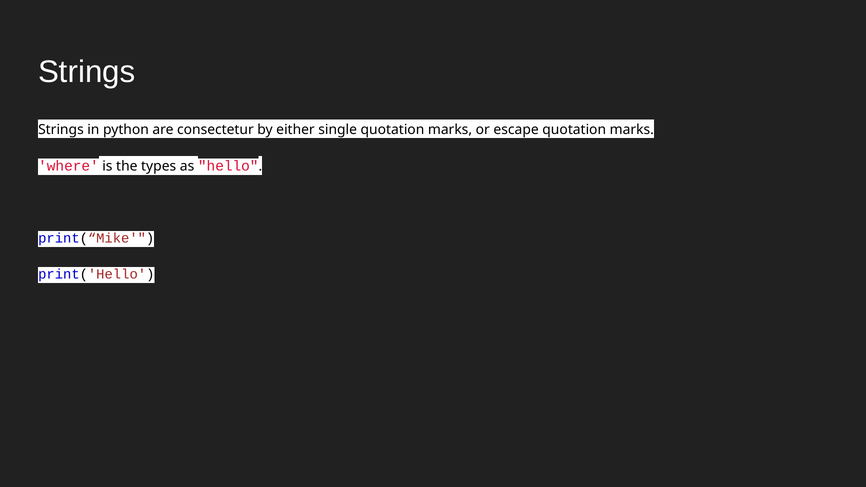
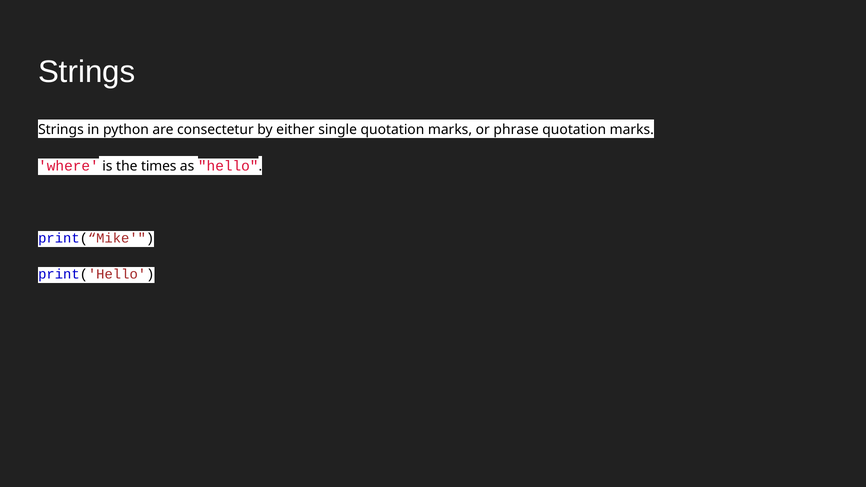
escape: escape -> phrase
types: types -> times
